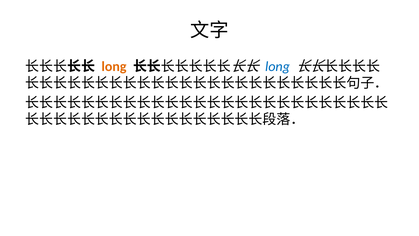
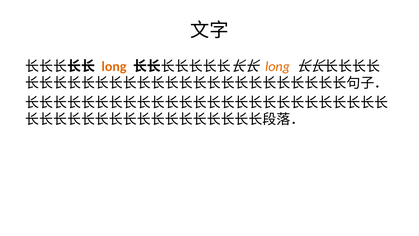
long at (277, 66) colour: blue -> orange
